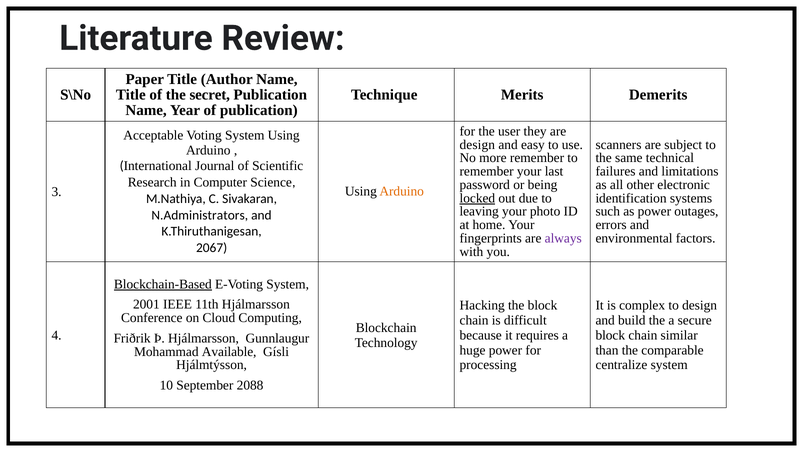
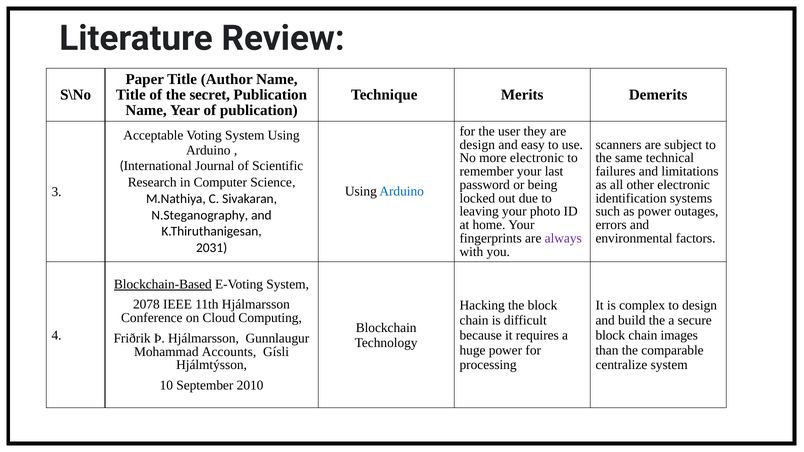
more remember: remember -> electronic
Arduino at (402, 192) colour: orange -> blue
locked underline: present -> none
N.Administrators: N.Administrators -> N.Steganography
2067: 2067 -> 2031
2001: 2001 -> 2078
similar: similar -> images
Available: Available -> Accounts
2088: 2088 -> 2010
